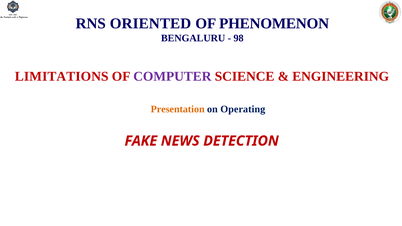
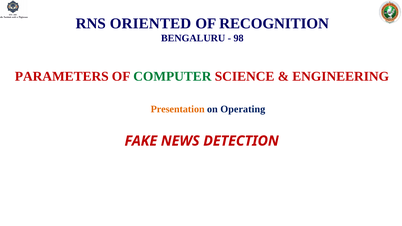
PHENOMENON: PHENOMENON -> RECOGNITION
LIMITATIONS: LIMITATIONS -> PARAMETERS
COMPUTER colour: purple -> green
